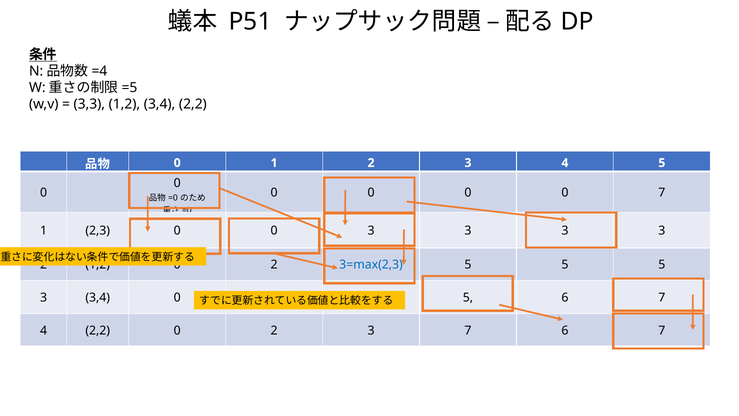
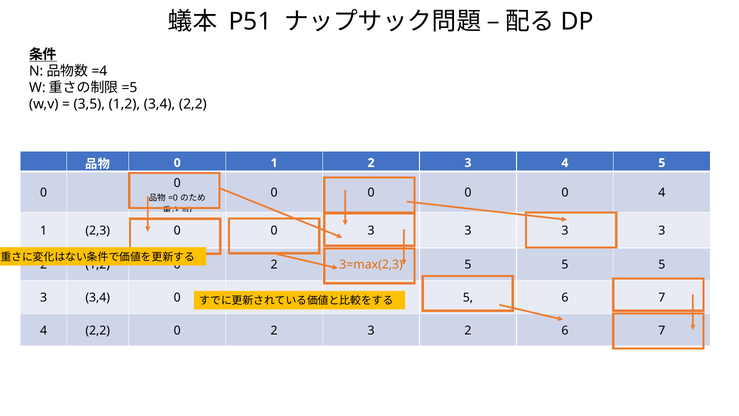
3,3: 3,3 -> 3,5
0 7: 7 -> 4
3=max(2,3 colour: blue -> orange
2 3 7: 7 -> 2
